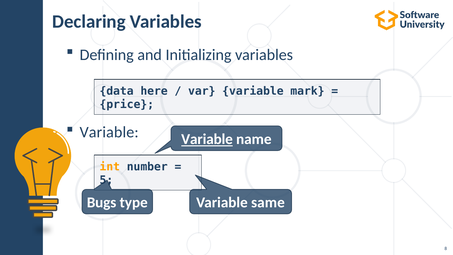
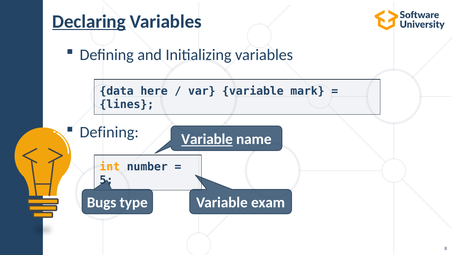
Declaring underline: none -> present
price: price -> lines
Variable at (109, 132): Variable -> Defining
same: same -> exam
